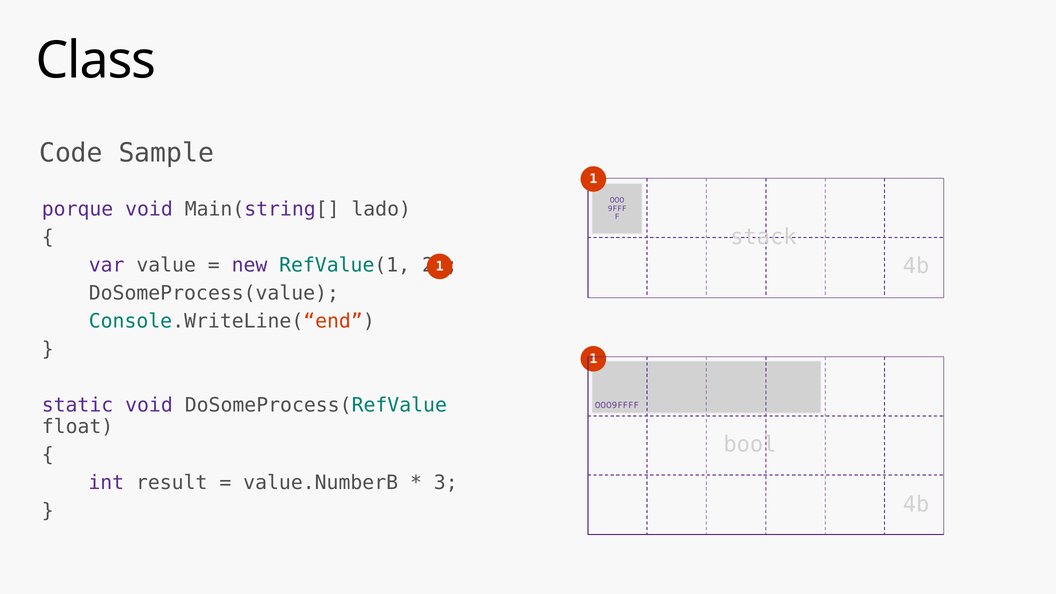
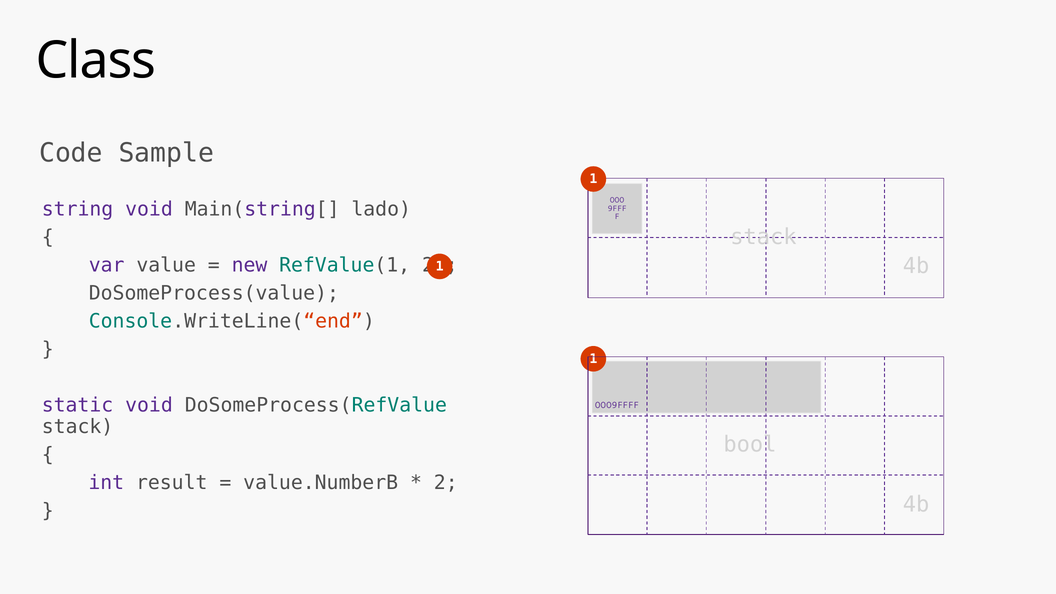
porque: porque -> string
float at (78, 427): float -> stack
3 at (446, 483): 3 -> 2
